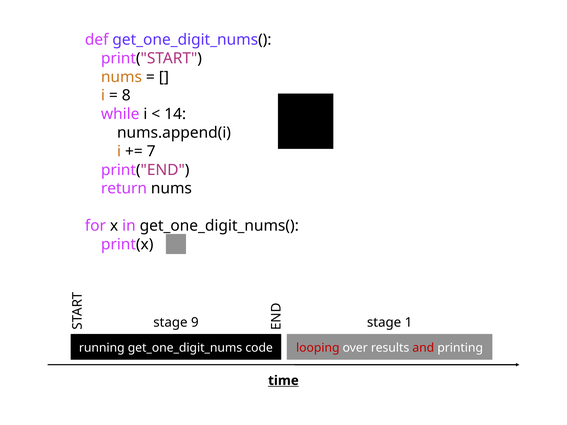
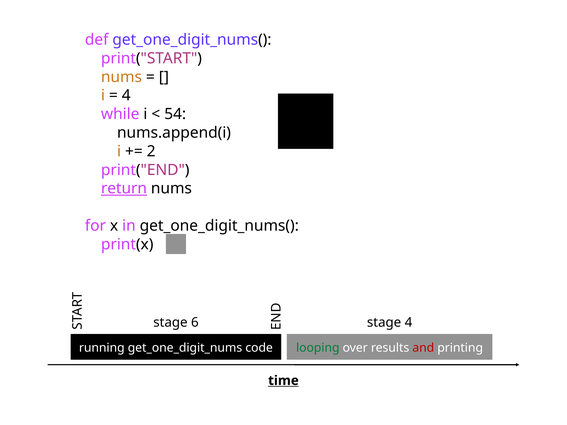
8 at (126, 96): 8 -> 4
14: 14 -> 54
7: 7 -> 2
return underline: none -> present
9: 9 -> 6
stage 1: 1 -> 4
looping colour: red -> green
